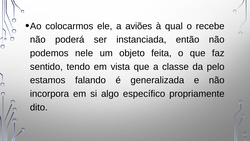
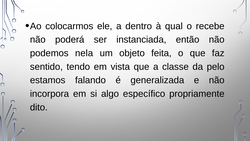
aviões: aviões -> dentro
nele: nele -> nela
